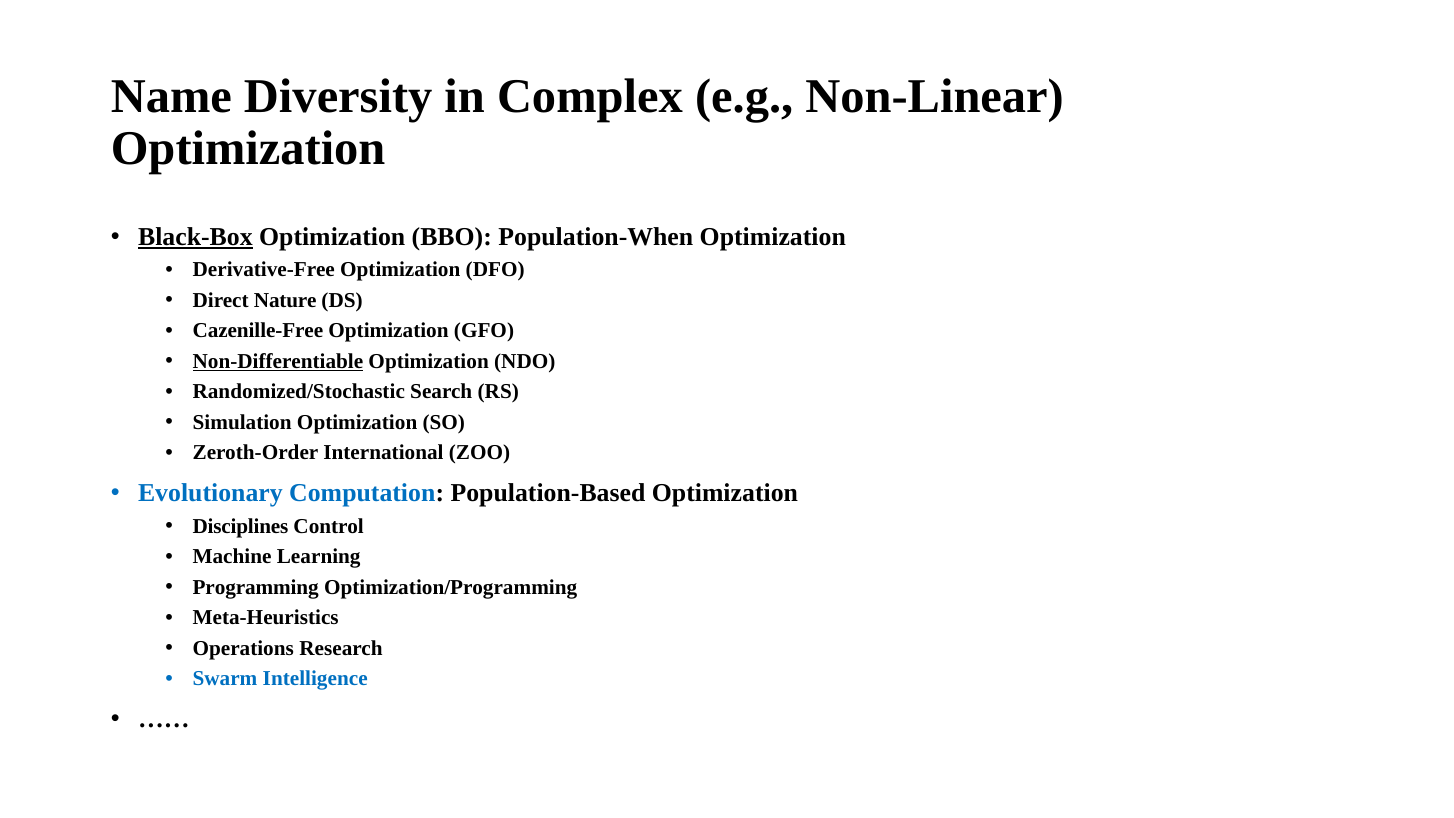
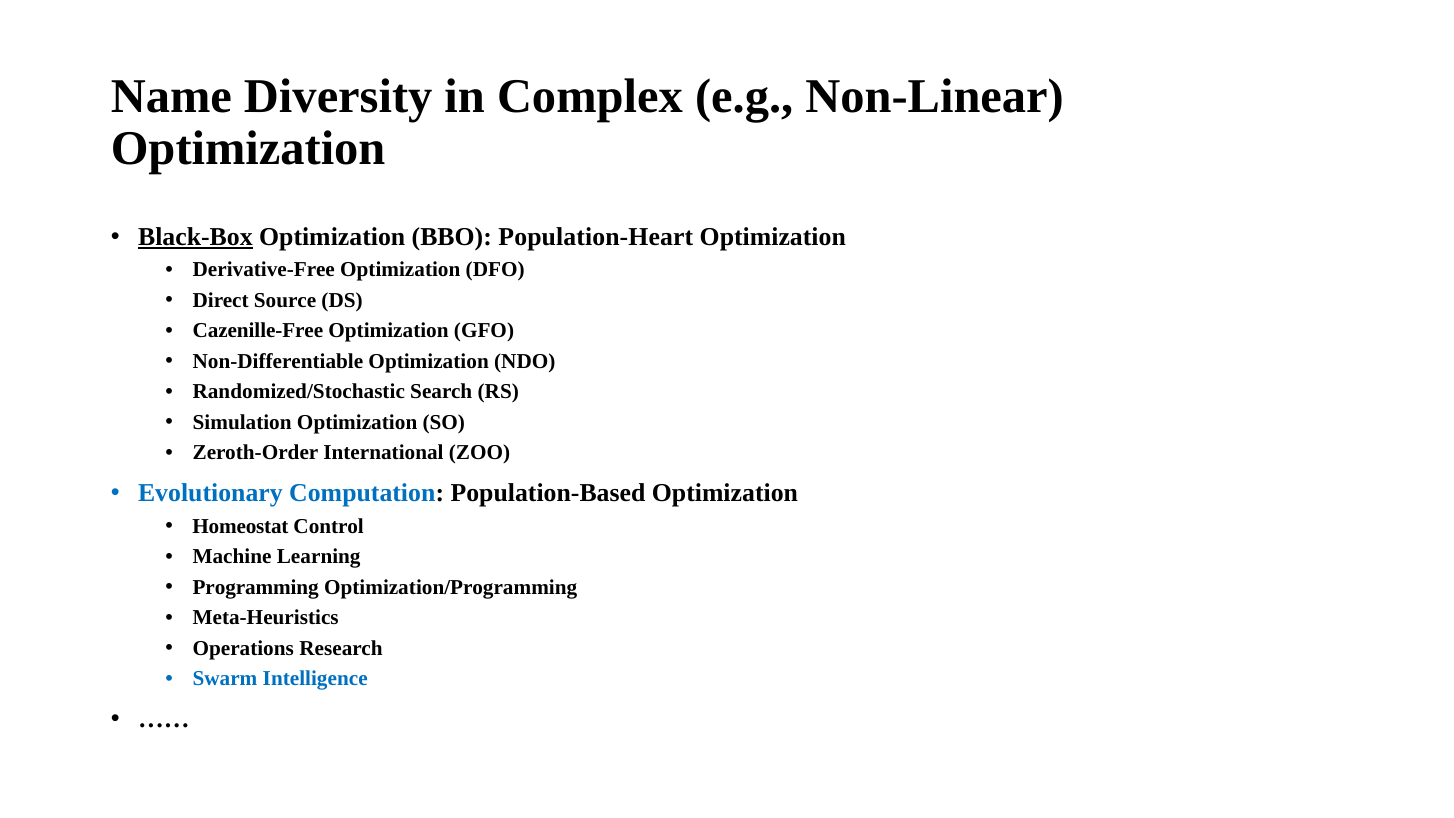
Population-When: Population-When -> Population-Heart
Nature: Nature -> Source
Non-Differentiable underline: present -> none
Disciplines: Disciplines -> Homeostat
